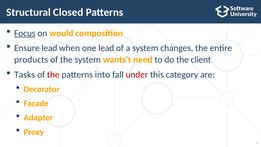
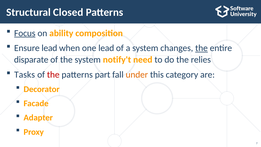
would: would -> ability
the at (201, 48) underline: none -> present
products: products -> disparate
wants't: wants't -> notify't
client: client -> relies
into: into -> part
under colour: red -> orange
